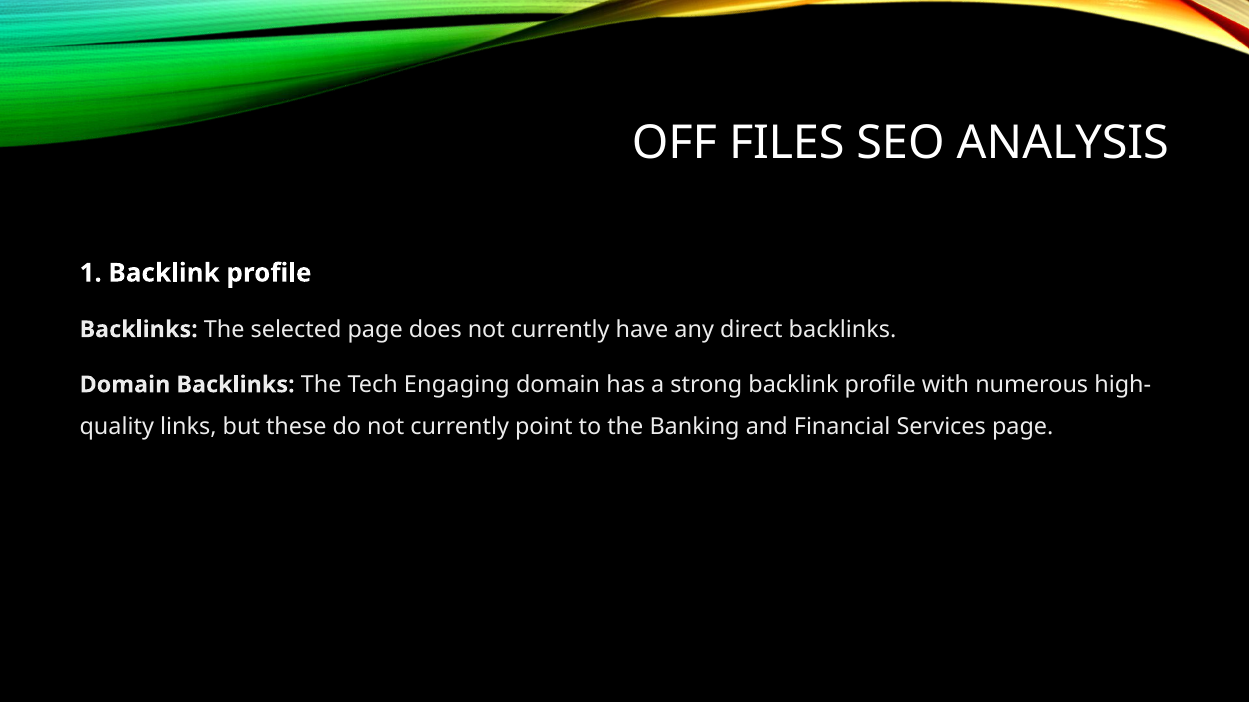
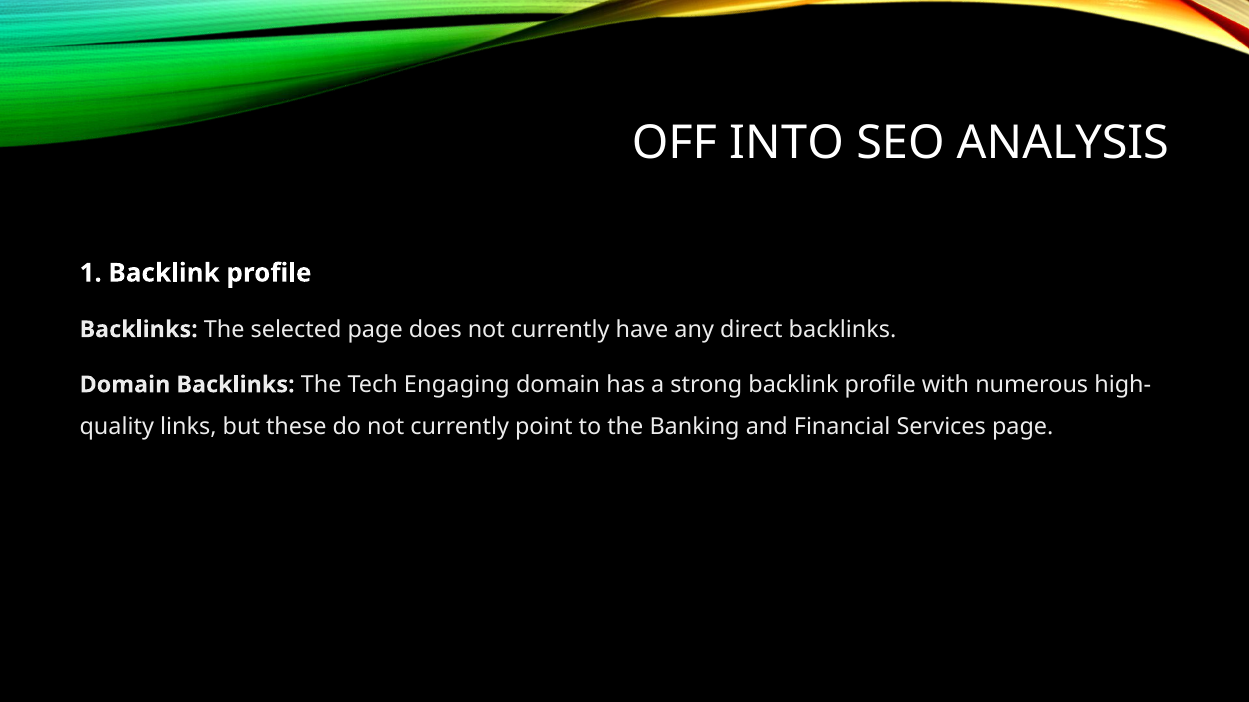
FILES: FILES -> INTO
